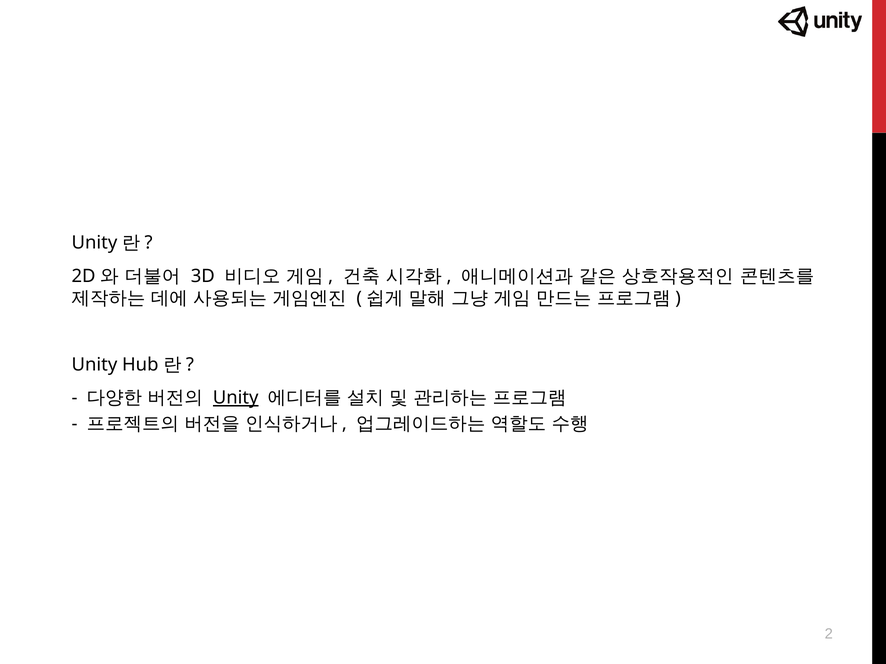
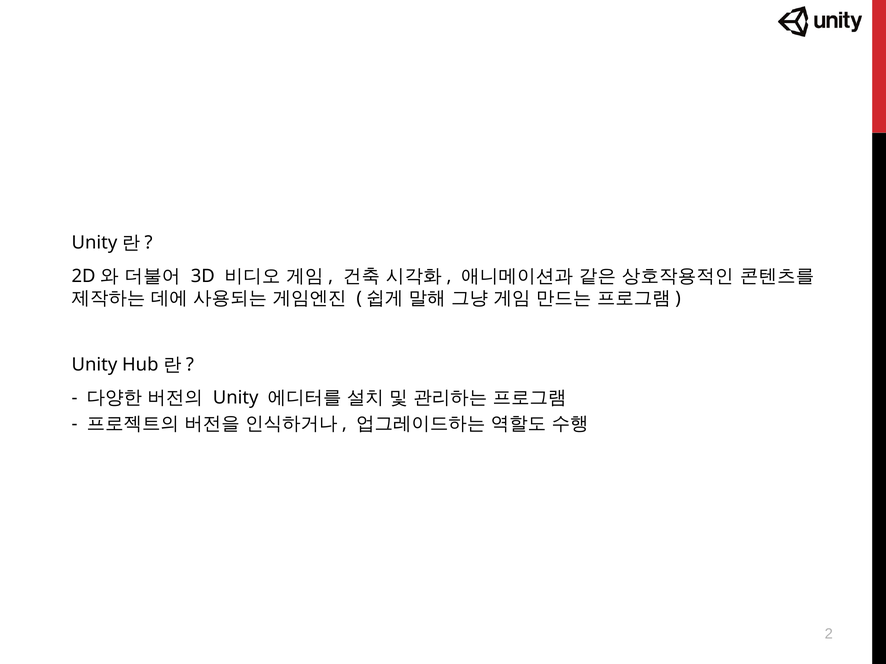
Unity at (236, 398) underline: present -> none
